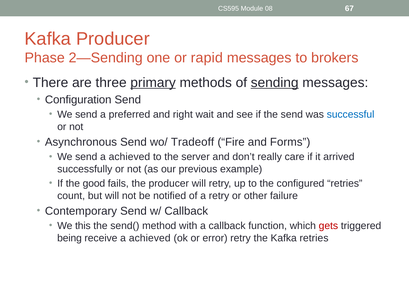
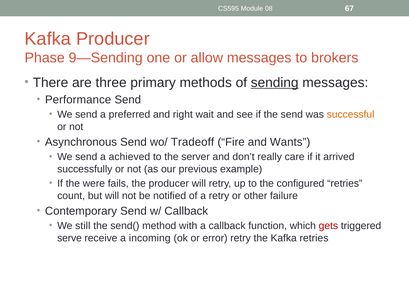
2—Sending: 2—Sending -> 9—Sending
rapid: rapid -> allow
primary underline: present -> none
Configuration: Configuration -> Performance
successful colour: blue -> orange
Forms: Forms -> Wants
good: good -> were
this: this -> still
being: being -> serve
receive a achieved: achieved -> incoming
